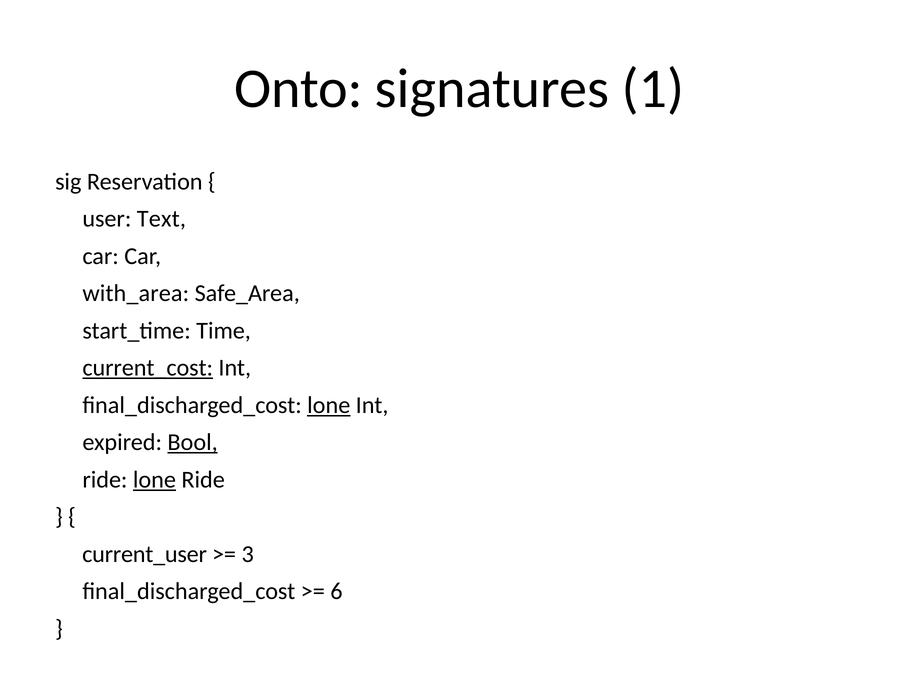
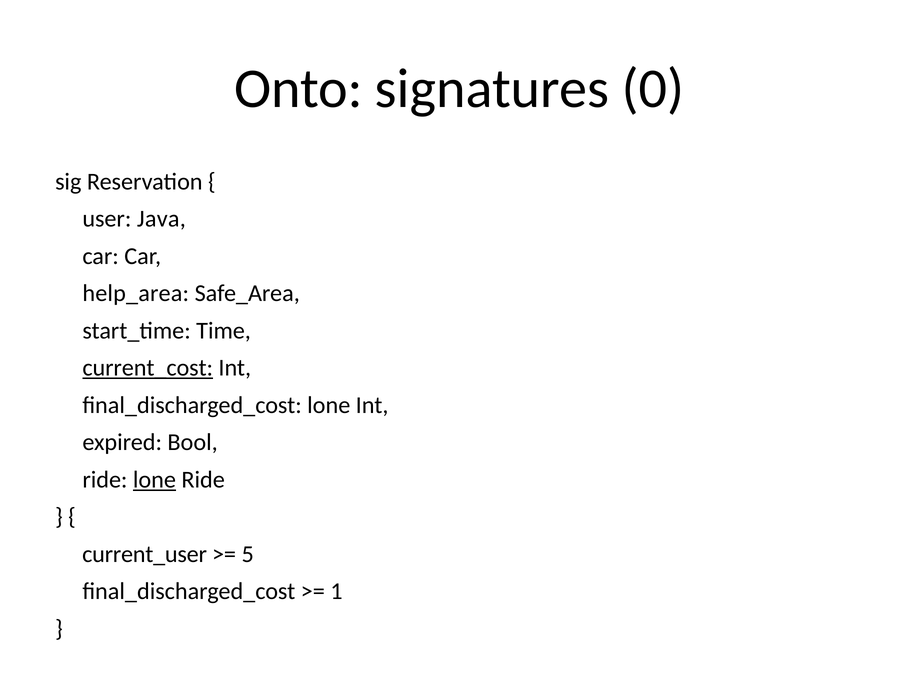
1: 1 -> 0
Text: Text -> Java
with_area: with_area -> help_area
lone at (329, 405) underline: present -> none
Bool underline: present -> none
3: 3 -> 5
6: 6 -> 1
